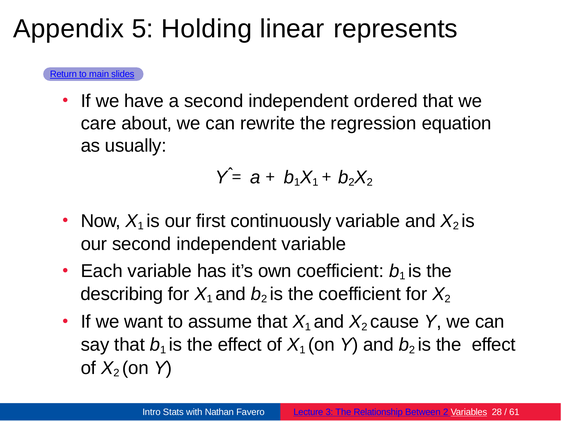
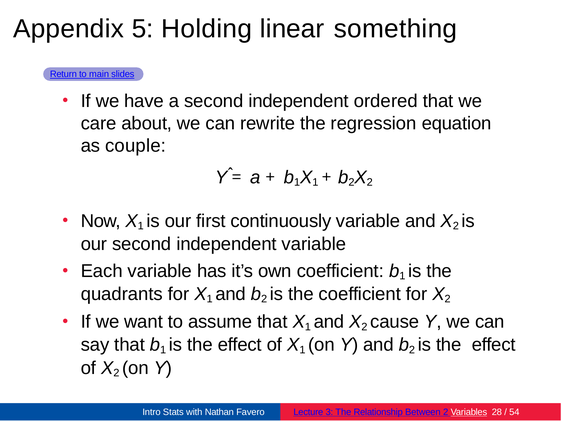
represents: represents -> something
usually: usually -> couple
describing: describing -> quadrants
61: 61 -> 54
